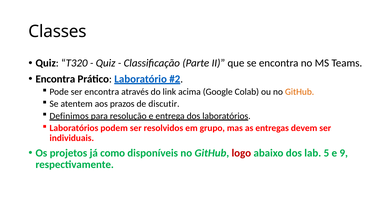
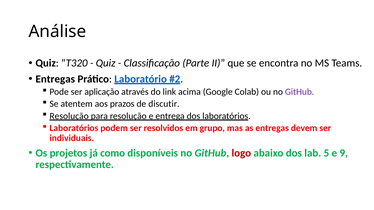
Classes: Classes -> Análise
Encontra at (55, 79): Encontra -> Entregas
ser encontra: encontra -> aplicação
GitHub at (300, 92) colour: orange -> purple
Definimos at (69, 116): Definimos -> Resolução
